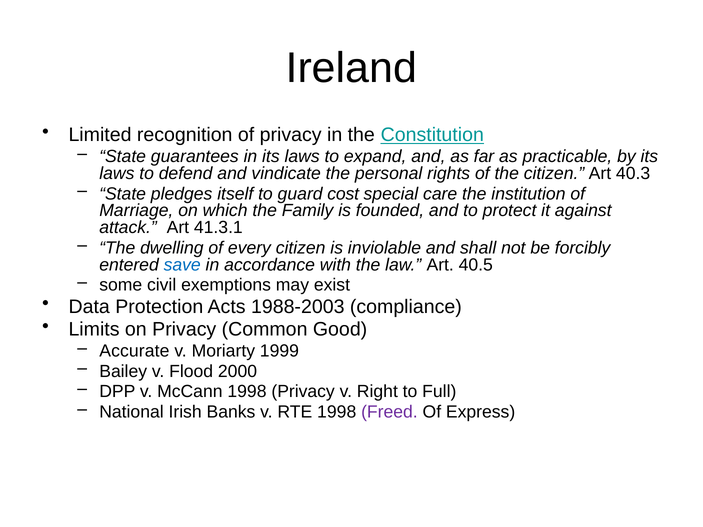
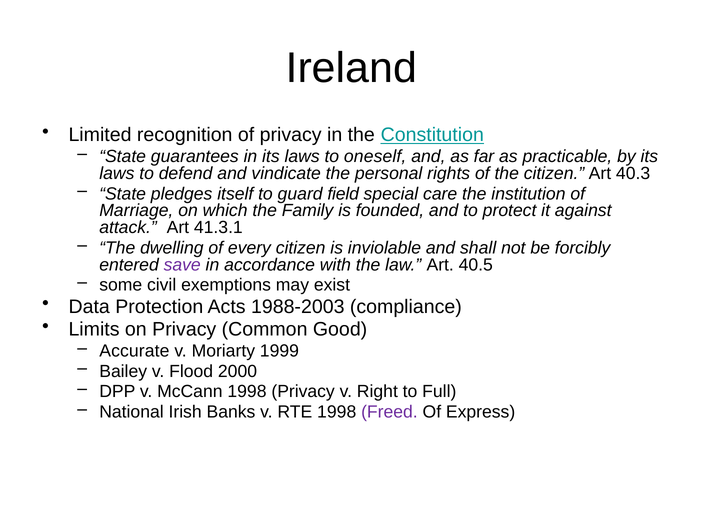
expand: expand -> oneself
cost: cost -> field
save colour: blue -> purple
